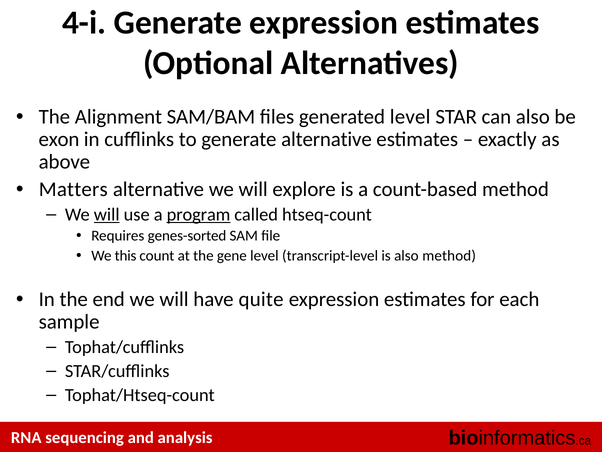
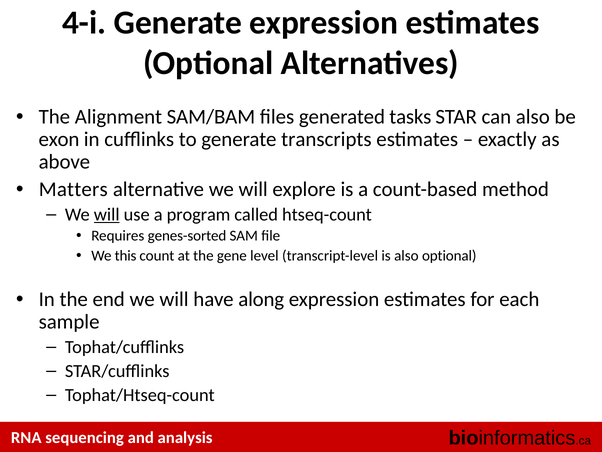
generated level: level -> tasks
generate alternative: alternative -> transcripts
program underline: present -> none
also method: method -> optional
quite: quite -> along
